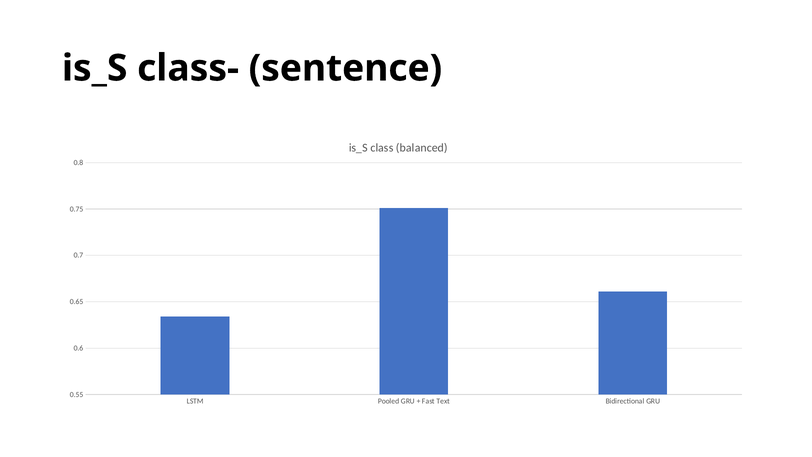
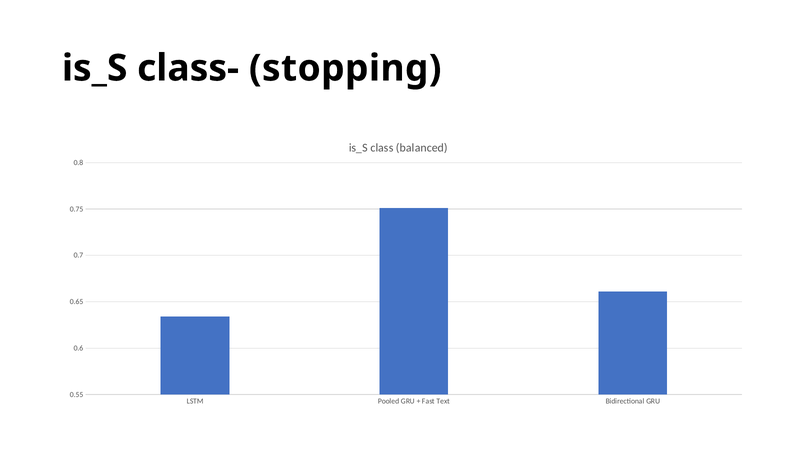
sentence: sentence -> stopping
